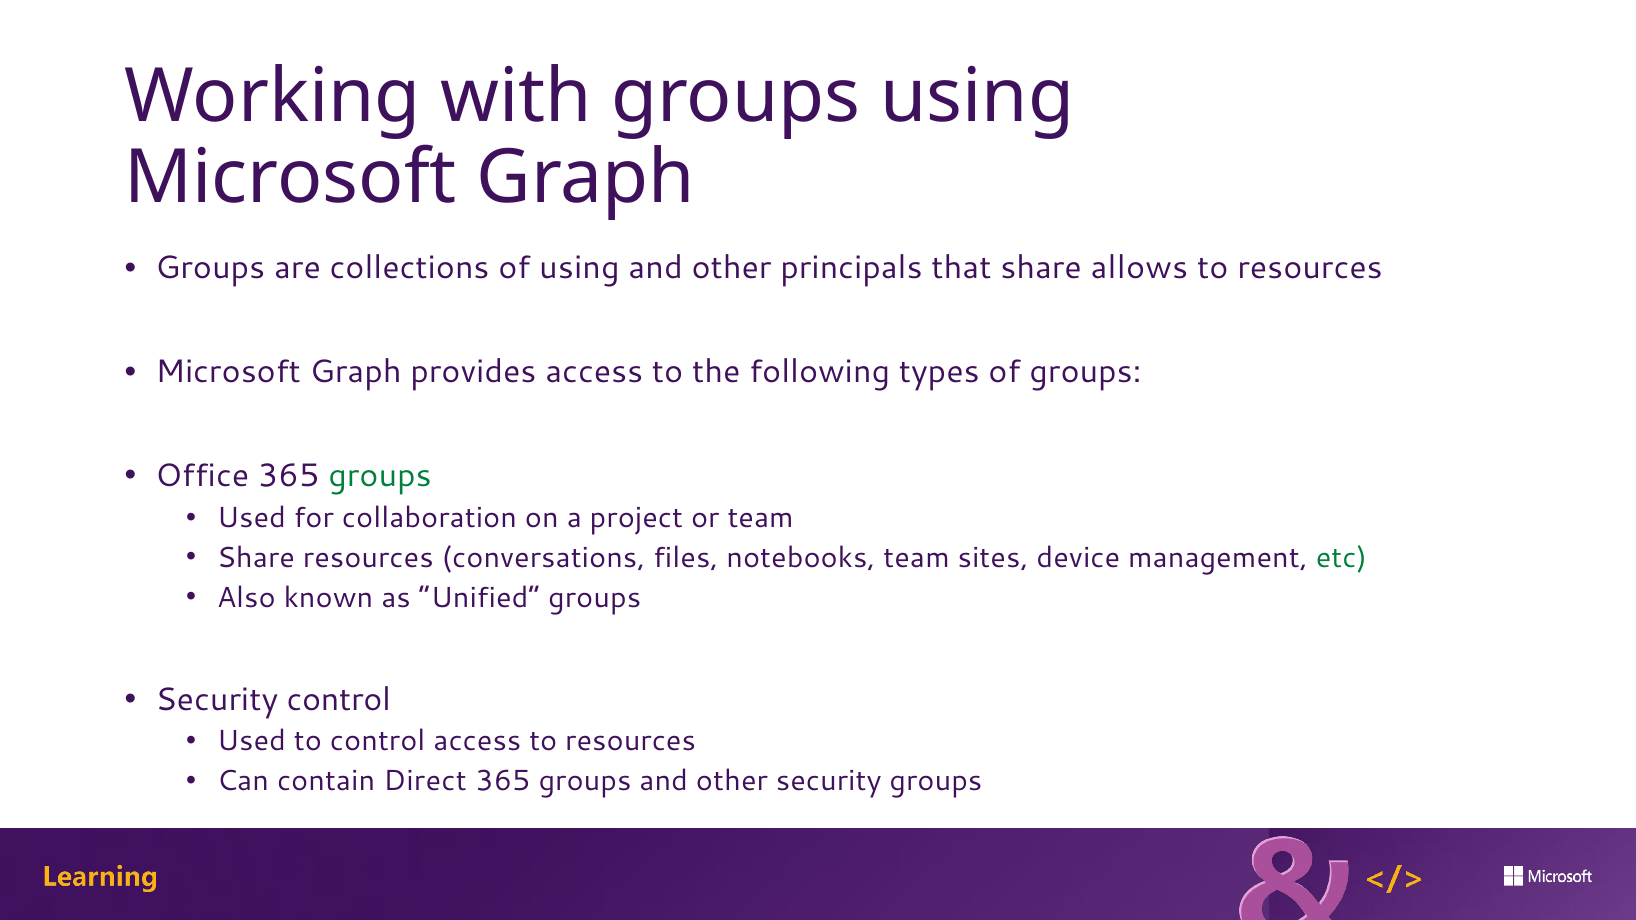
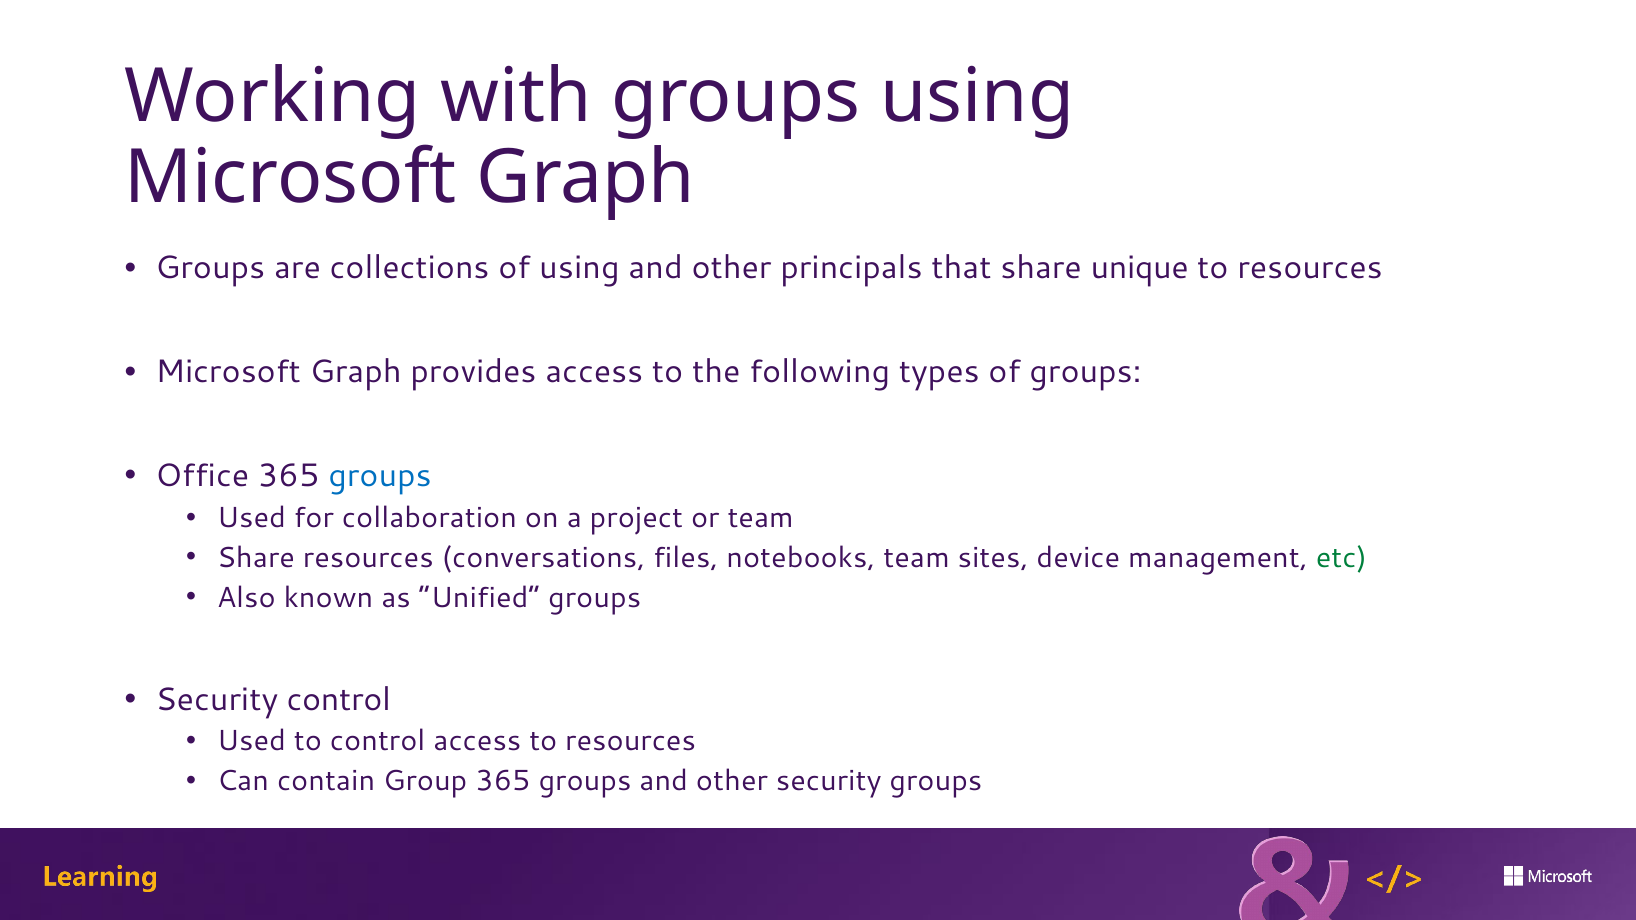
allows: allows -> unique
groups at (380, 476) colour: green -> blue
Direct: Direct -> Group
